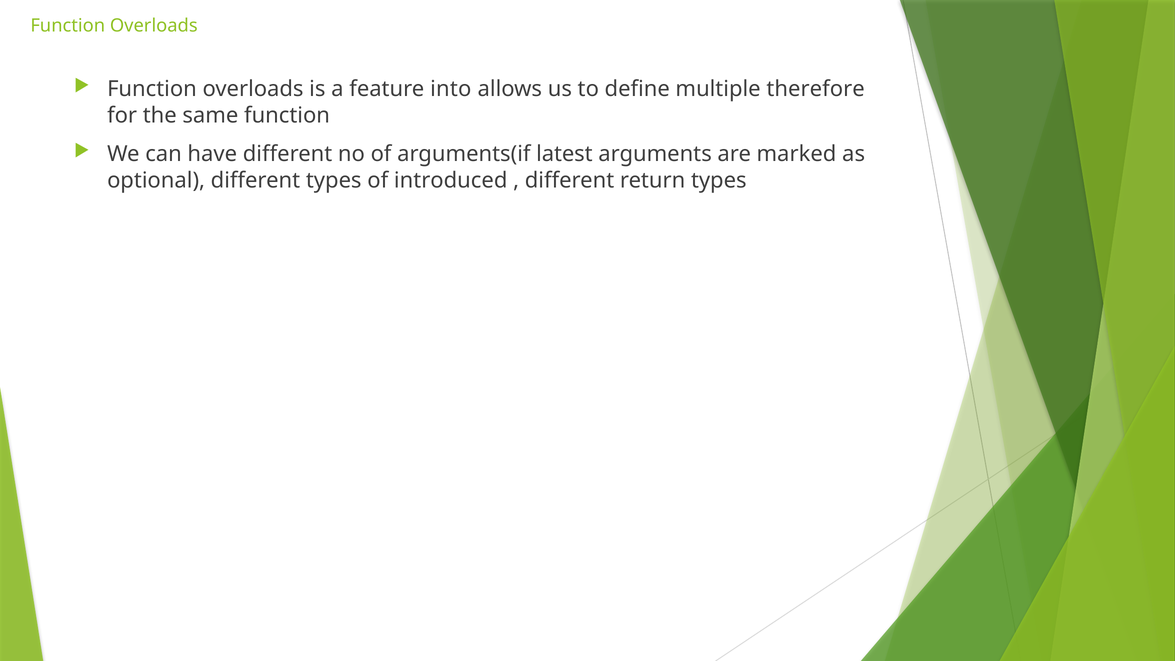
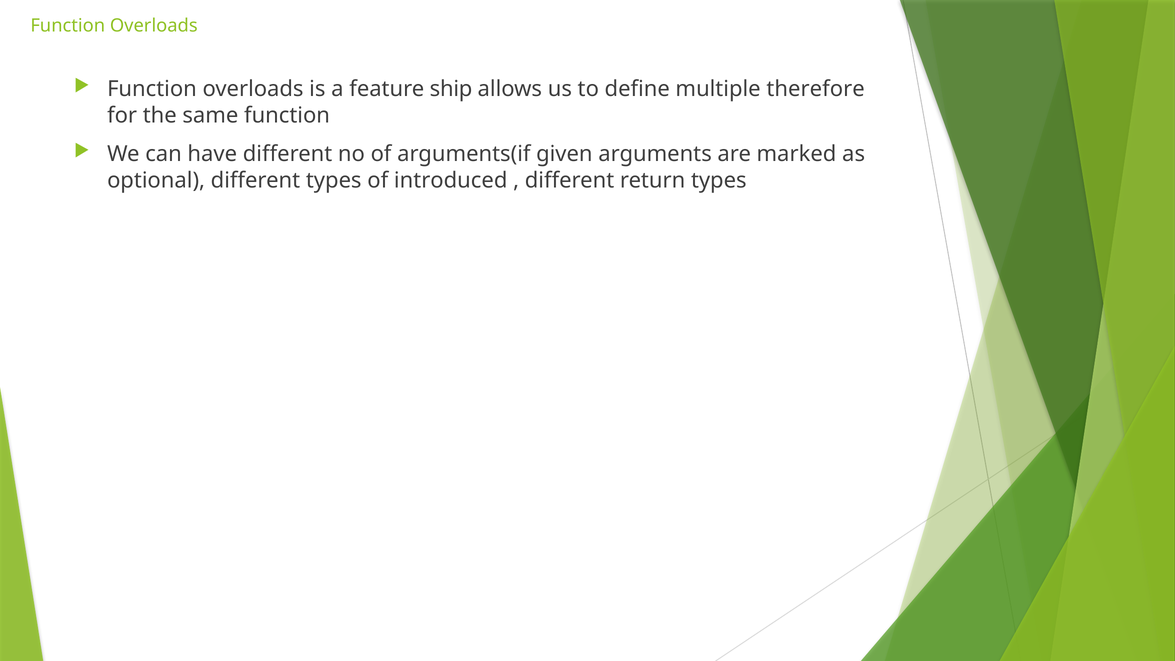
into: into -> ship
latest: latest -> given
